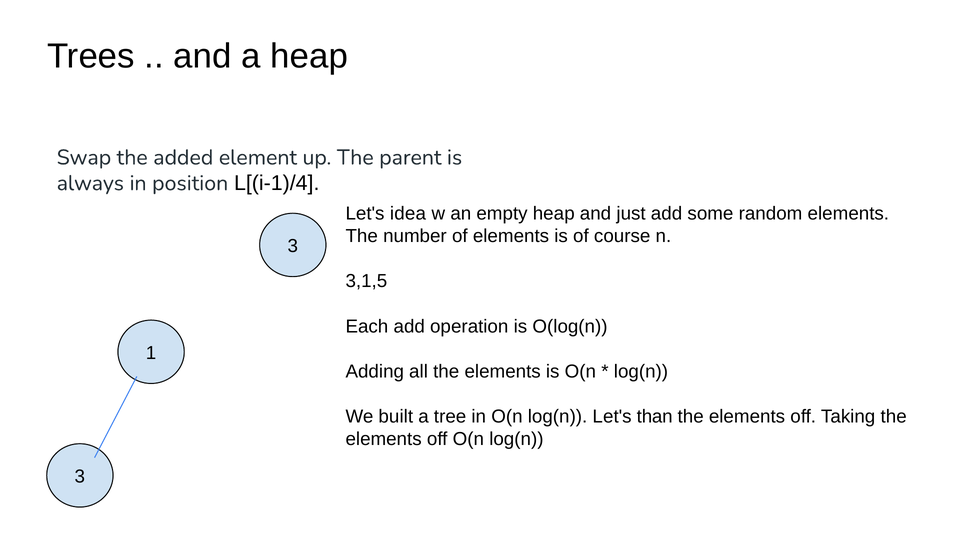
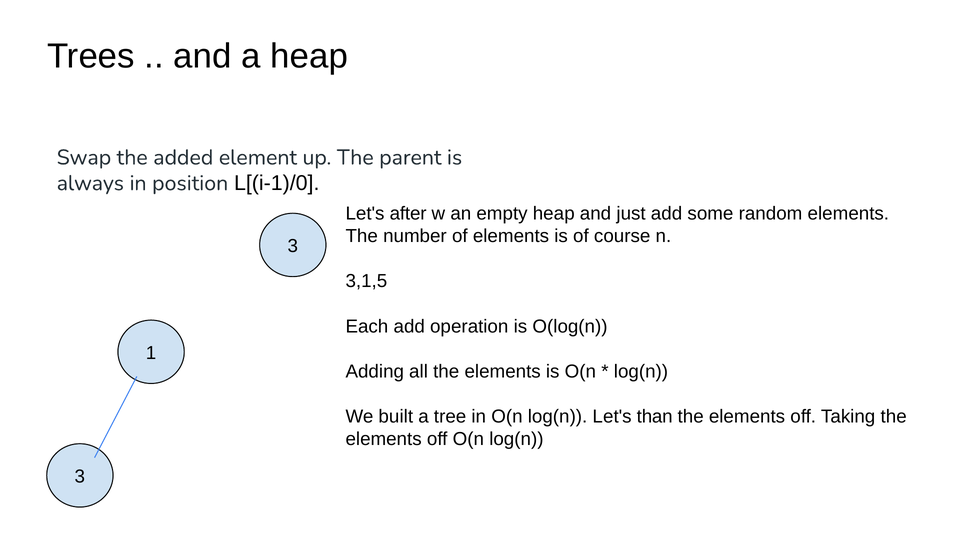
L[(i-1)/4: L[(i-1)/4 -> L[(i-1)/0
idea: idea -> after
